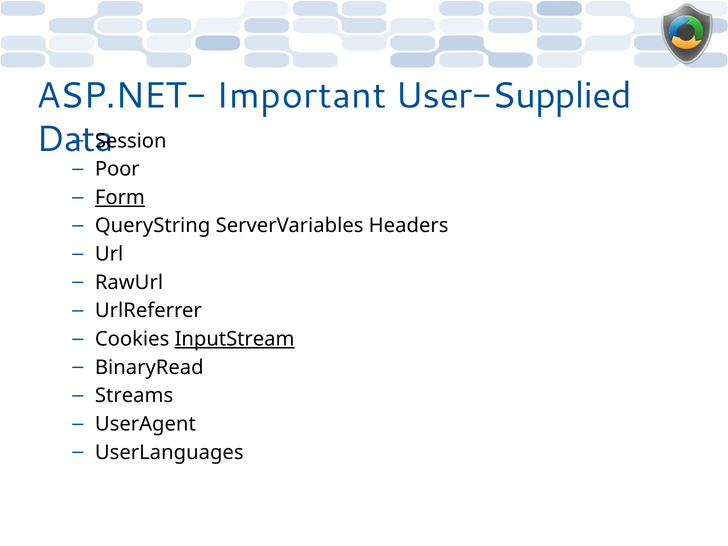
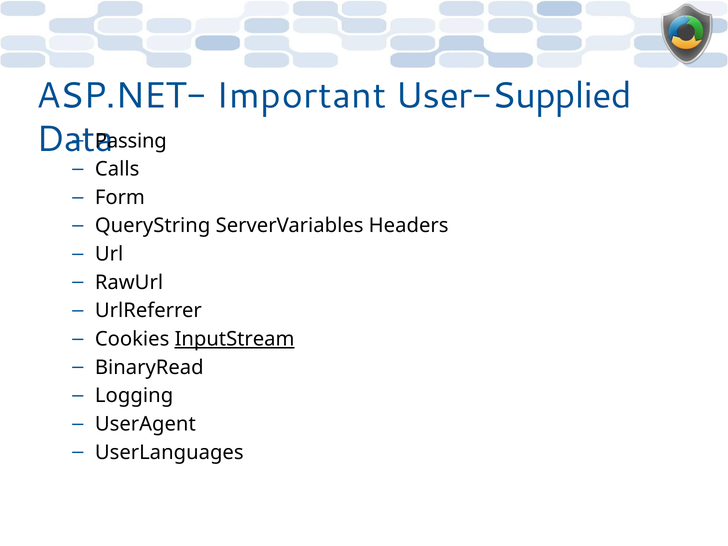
Session: Session -> Passing
Poor: Poor -> Calls
Form underline: present -> none
Streams: Streams -> Logging
